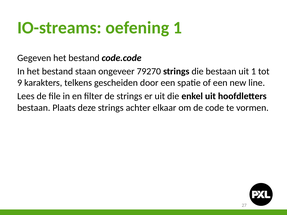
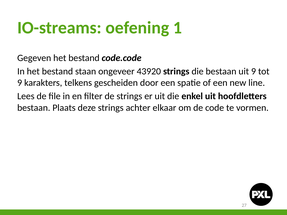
79270: 79270 -> 43920
uit 1: 1 -> 9
